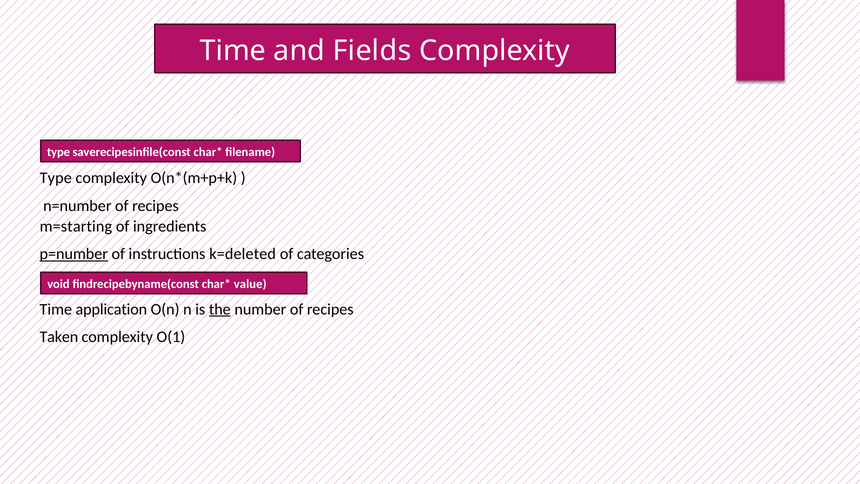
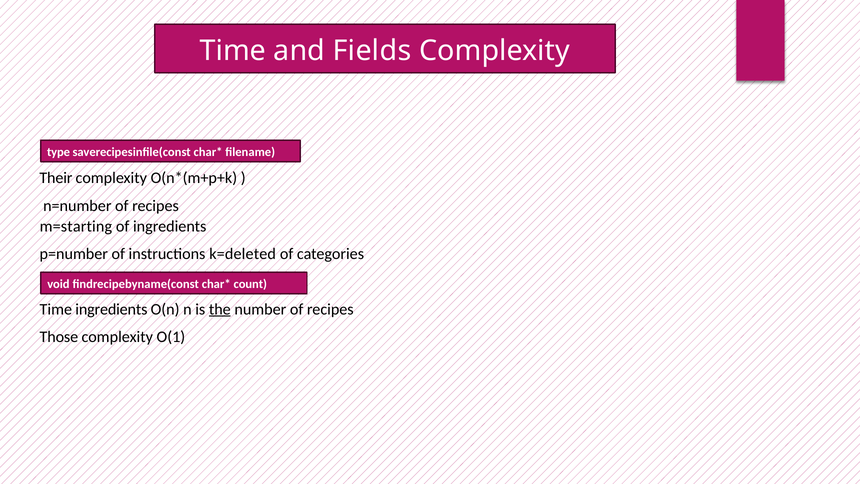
Type at (56, 178): Type -> Their
p=number underline: present -> none
value: value -> count
Time application: application -> ingredients
Taken: Taken -> Those
